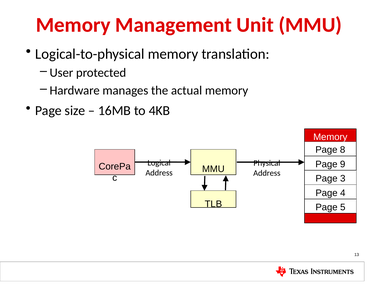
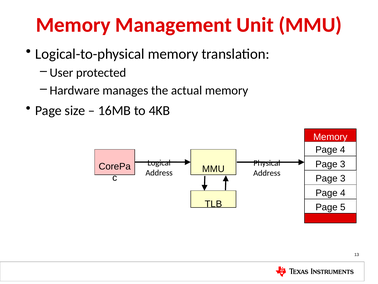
8 at (343, 150): 8 -> 4
9 at (343, 164): 9 -> 3
